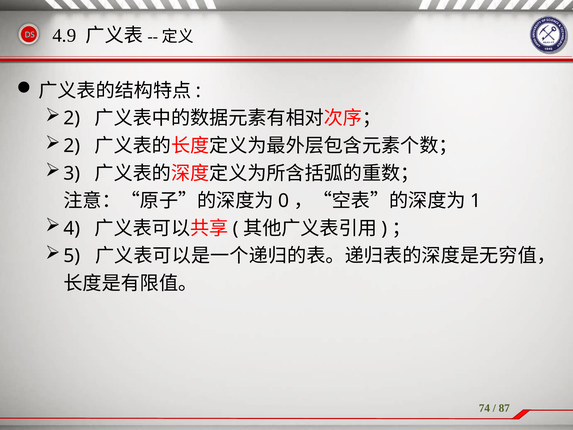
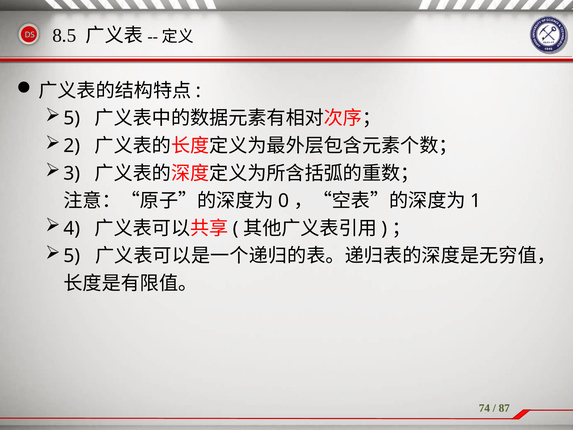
4.9: 4.9 -> 8.5
2 at (72, 118): 2 -> 5
